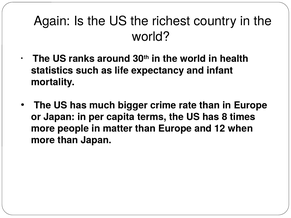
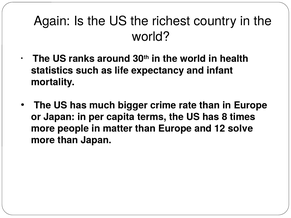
when: when -> solve
